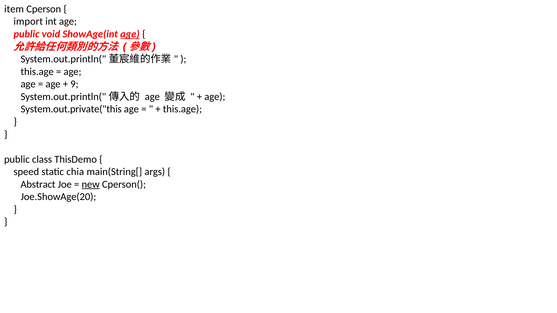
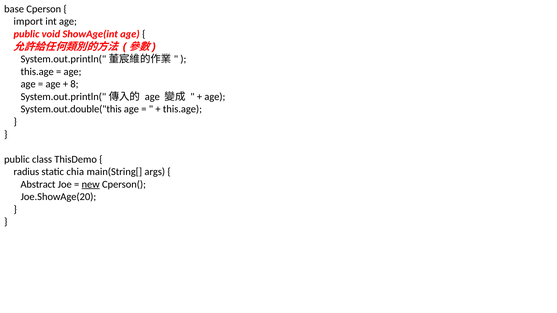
item: item -> base
age at (130, 34) underline: present -> none
9: 9 -> 8
System.out.private("this: System.out.private("this -> System.out.double("this
speed: speed -> radius
